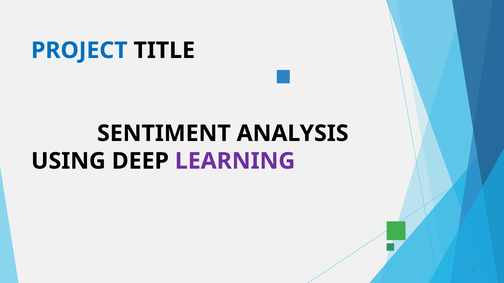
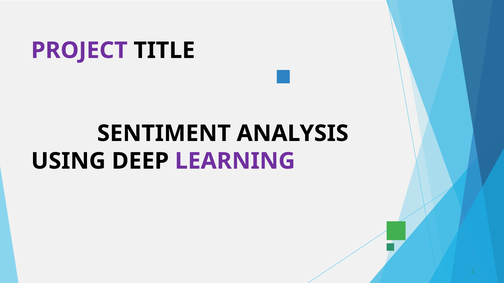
PROJECT colour: blue -> purple
